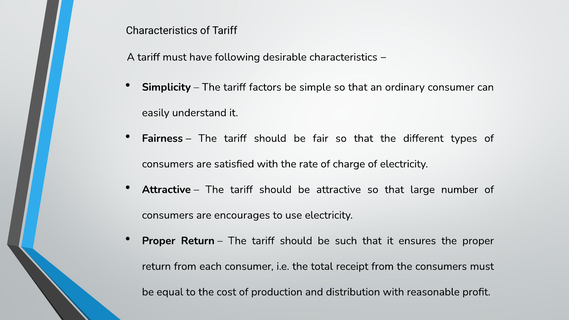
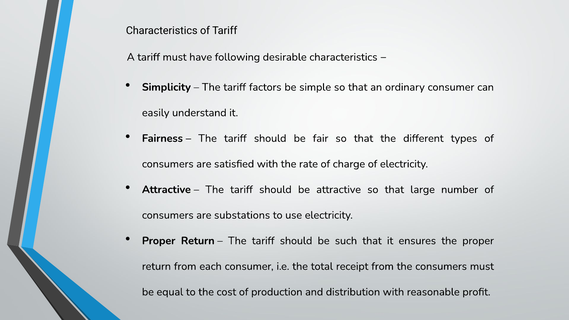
encourages: encourages -> substations
